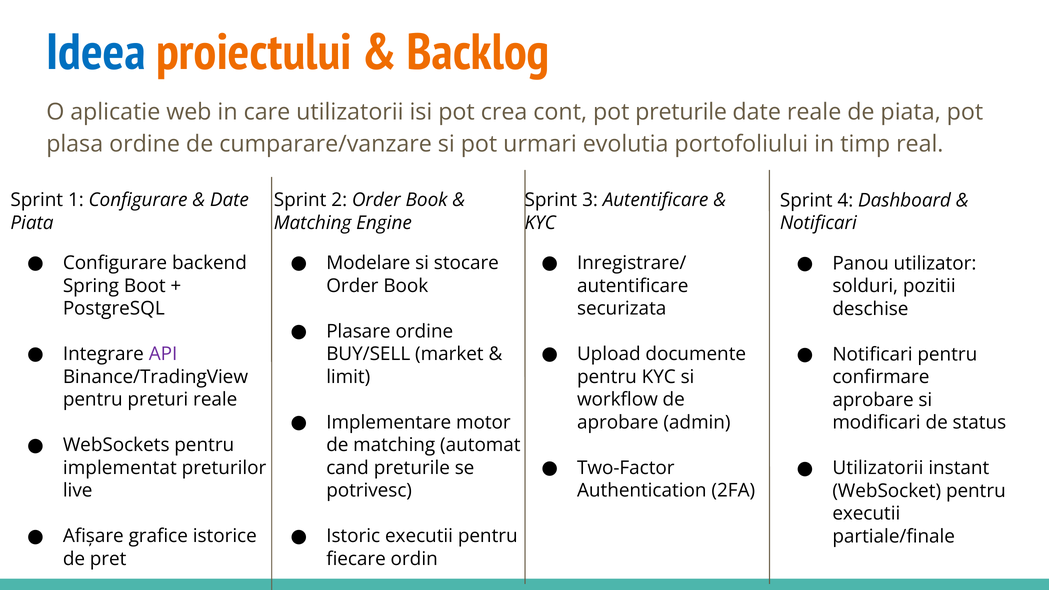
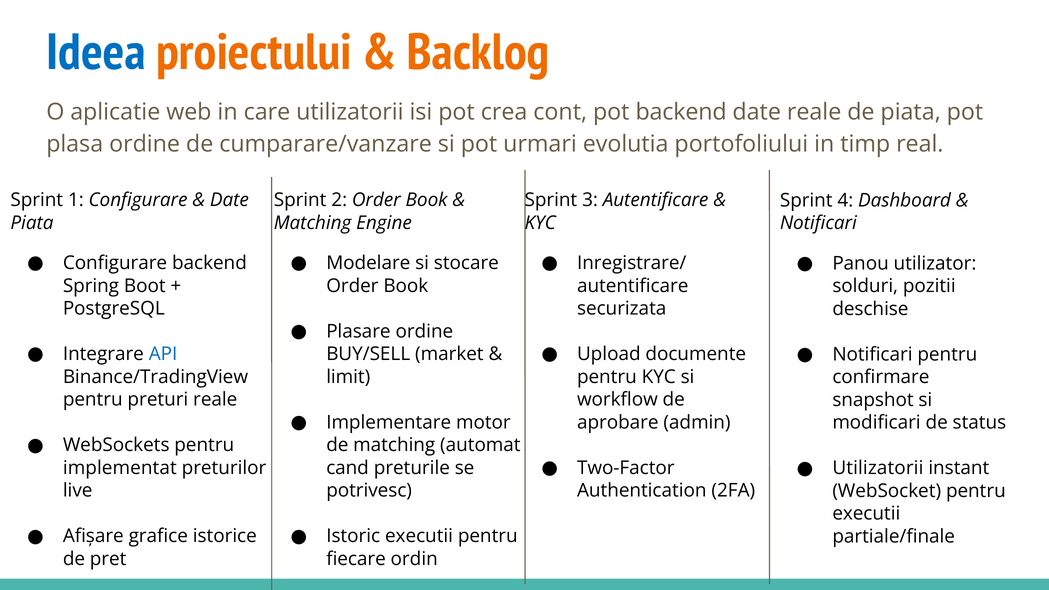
pot preturile: preturile -> backend
API colour: purple -> blue
aprobare at (873, 400): aprobare -> snapshot
